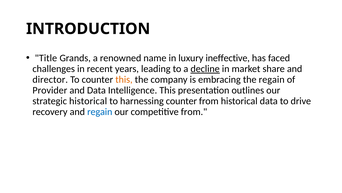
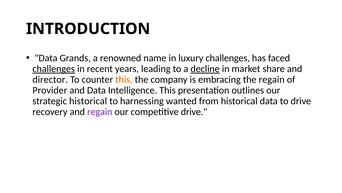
Title at (46, 58): Title -> Data
luxury ineffective: ineffective -> challenges
challenges at (54, 69) underline: none -> present
harnessing counter: counter -> wanted
regain at (100, 112) colour: blue -> purple
competitive from: from -> drive
